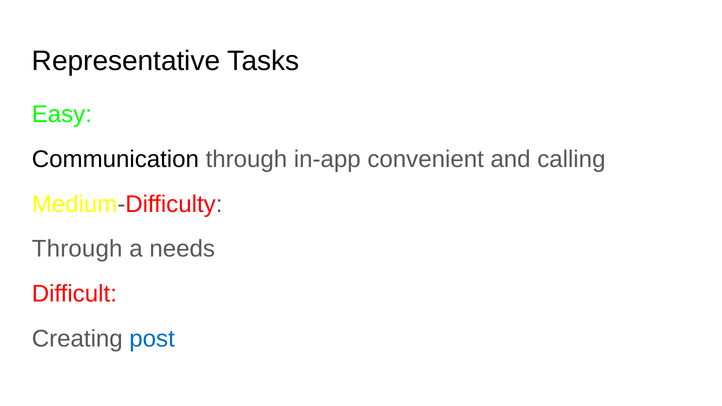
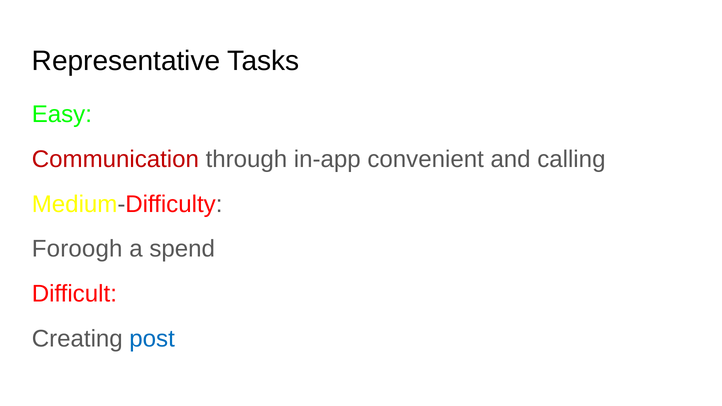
Communication colour: black -> red
Through at (77, 249): Through -> Foroogh
needs: needs -> spend
